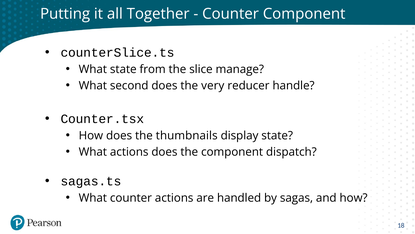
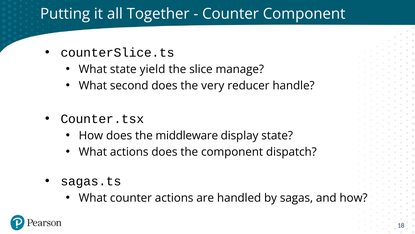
from: from -> yield
thumbnails: thumbnails -> middleware
